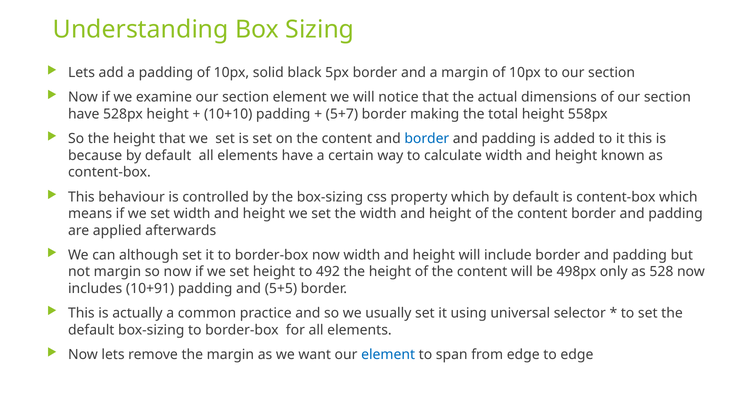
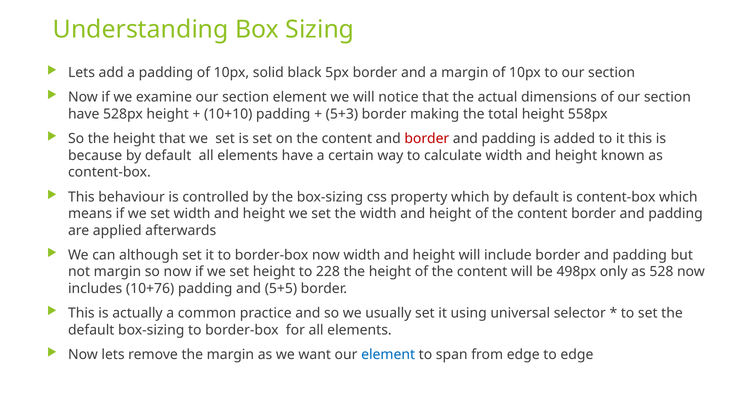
5+7: 5+7 -> 5+3
border at (427, 139) colour: blue -> red
492: 492 -> 228
10+91: 10+91 -> 10+76
